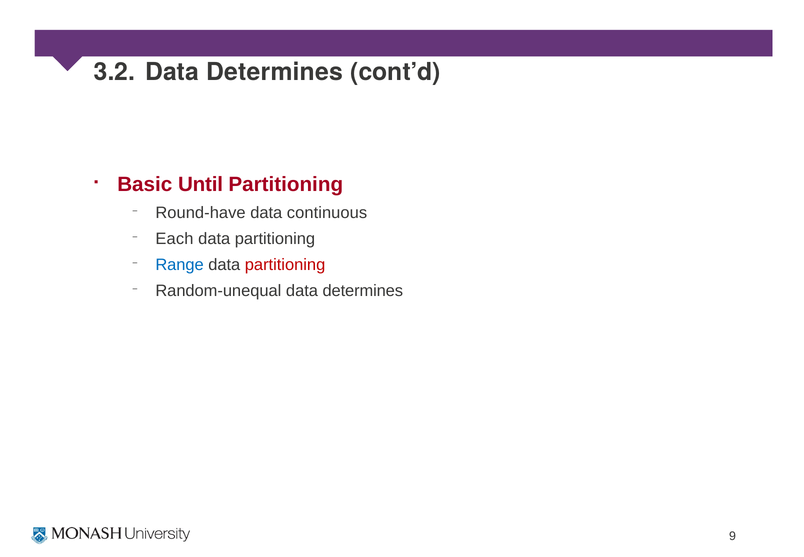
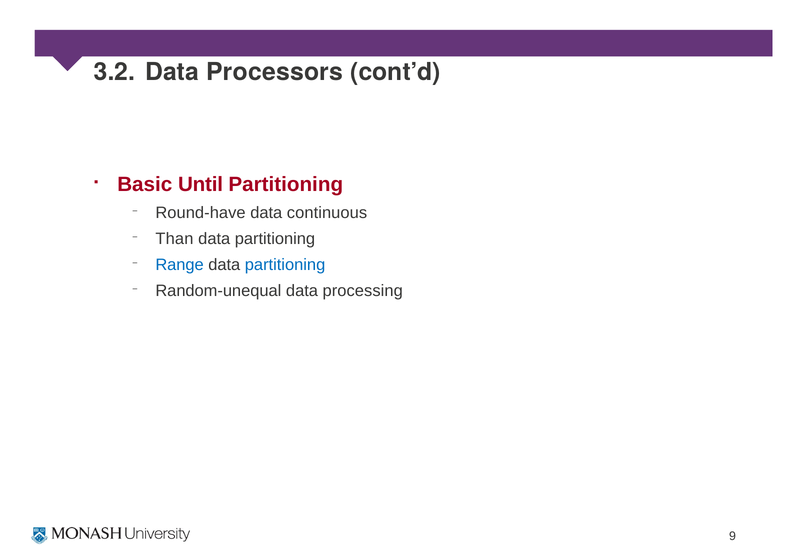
3.2 Data Determines: Determines -> Processors
Each: Each -> Than
partitioning at (285, 265) colour: red -> blue
Random-unequal data determines: determines -> processing
